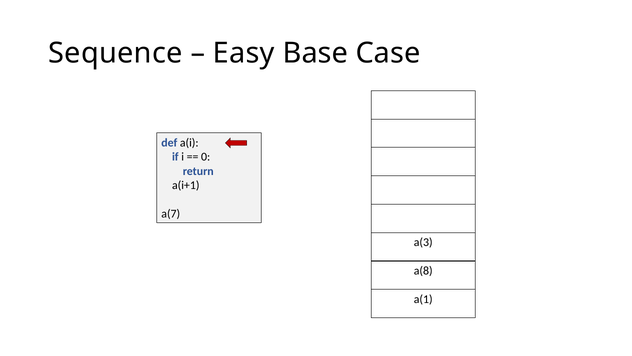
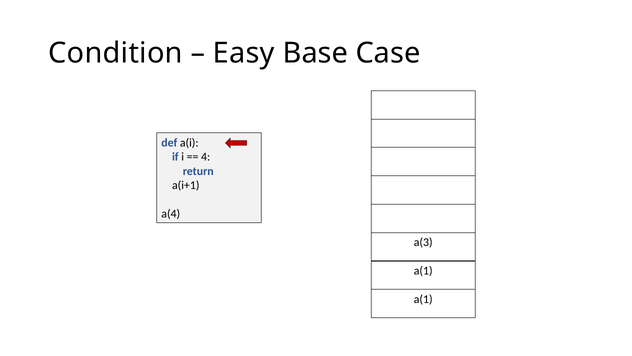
Sequence: Sequence -> Condition
0: 0 -> 4
a(7: a(7 -> a(4
a(8 at (423, 270): a(8 -> a(1
